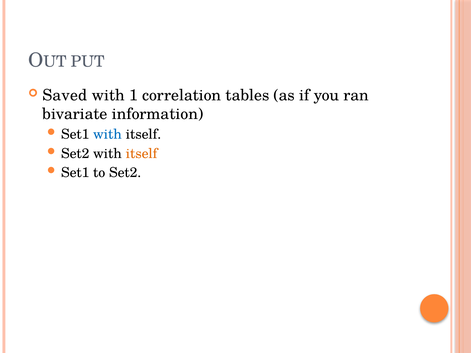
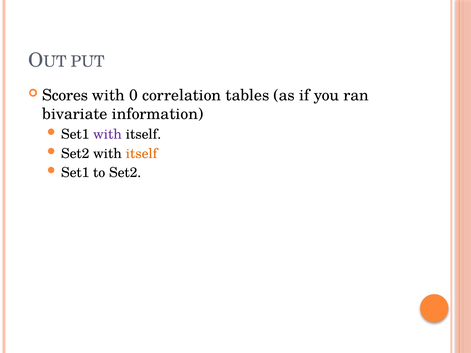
Saved: Saved -> Scores
1: 1 -> 0
with at (108, 134) colour: blue -> purple
